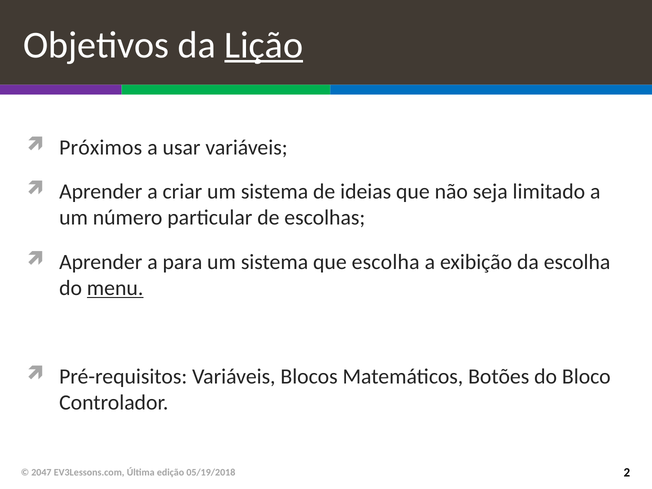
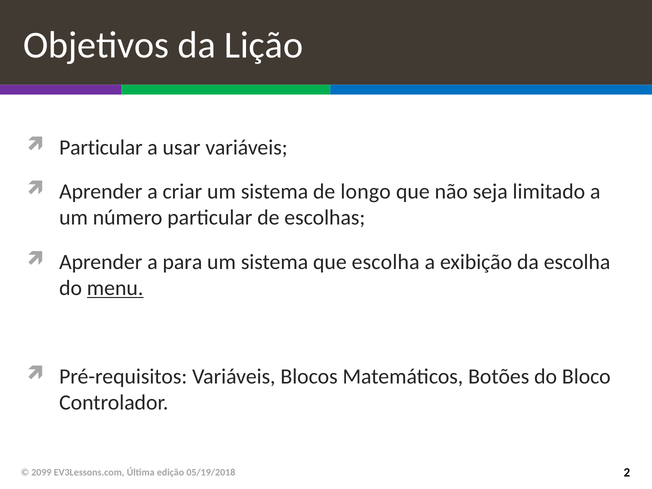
Lição underline: present -> none
Próximos at (101, 148): Próximos -> Particular
ideias: ideias -> longo
2047: 2047 -> 2099
